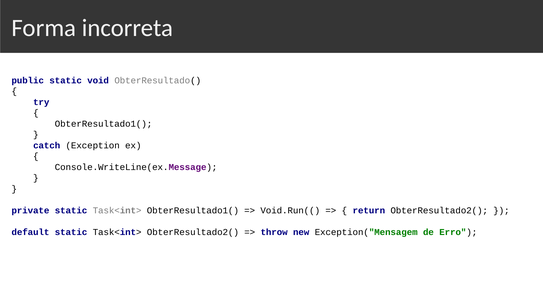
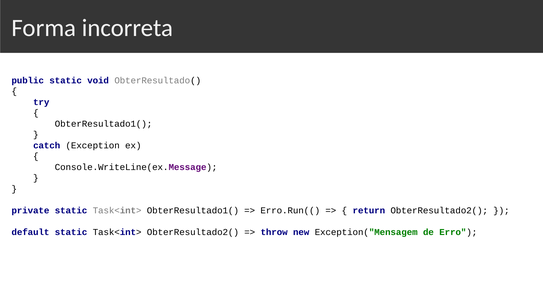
Void.Run((: Void.Run(( -> Erro.Run((
